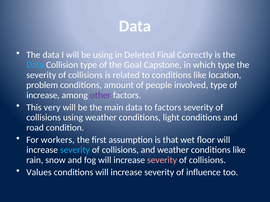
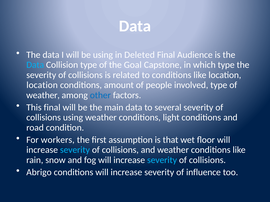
Correctly: Correctly -> Audience
problem at (42, 85): problem -> location
increase at (43, 95): increase -> weather
other colour: purple -> blue
This very: very -> final
to factors: factors -> several
severity at (162, 160) colour: pink -> light blue
Values: Values -> Abrigo
